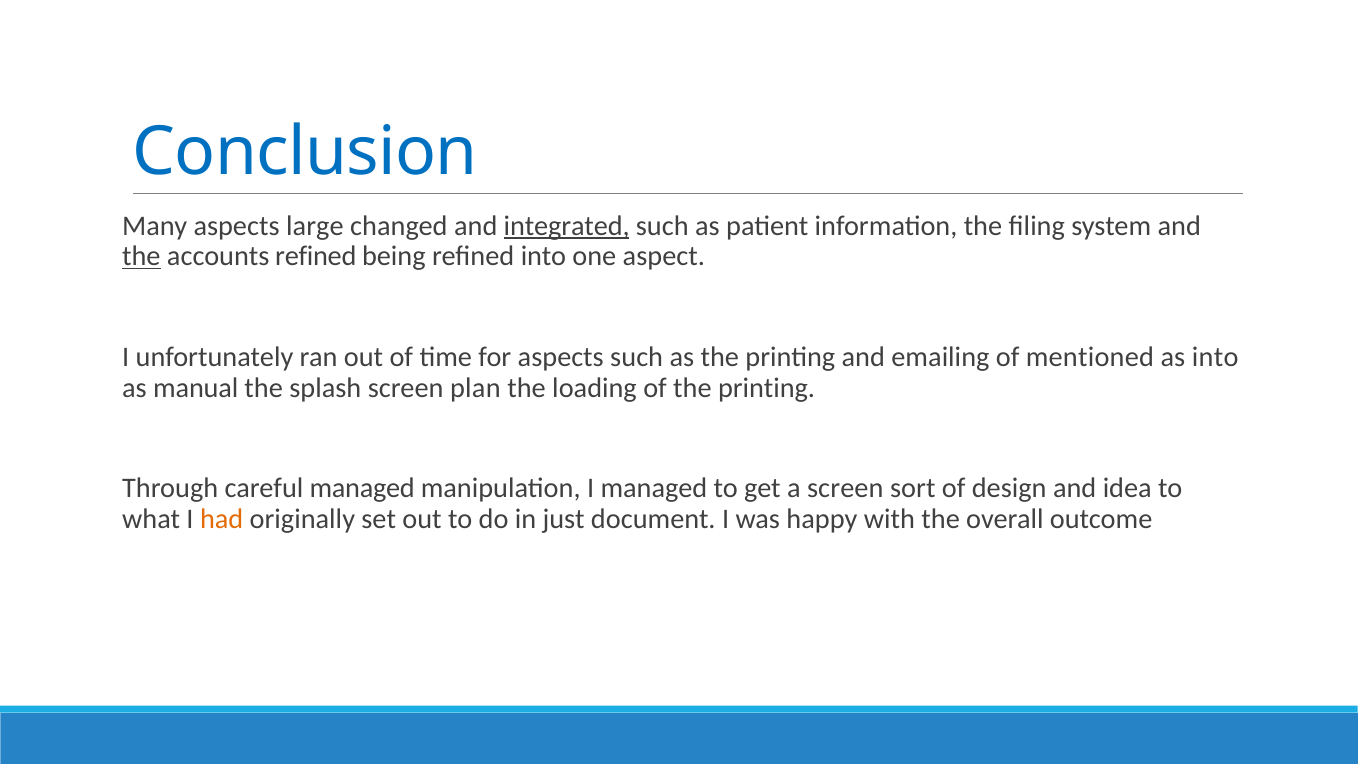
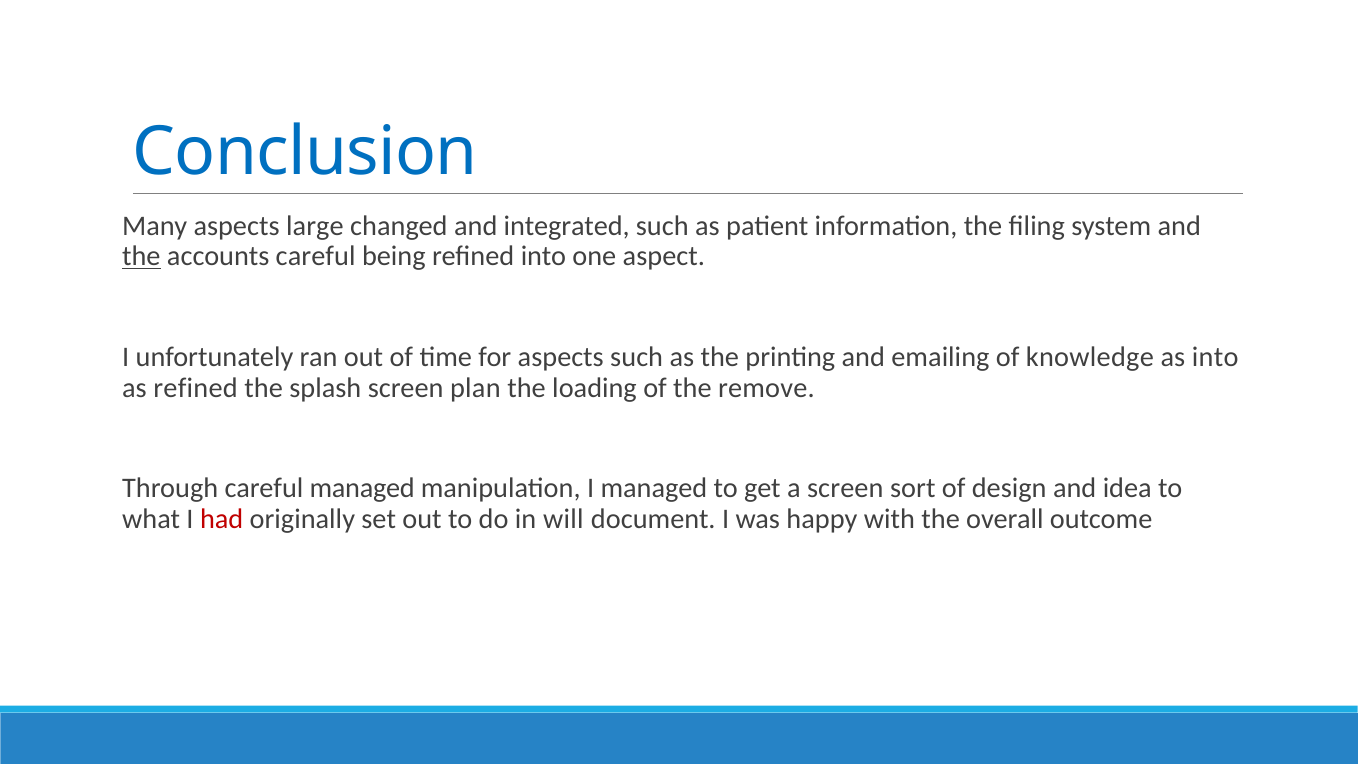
integrated underline: present -> none
accounts refined: refined -> careful
mentioned: mentioned -> knowledge
as manual: manual -> refined
of the printing: printing -> remove
had colour: orange -> red
just: just -> will
